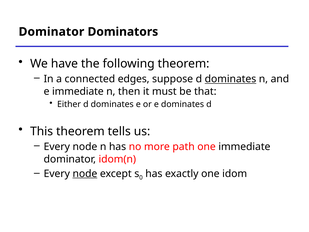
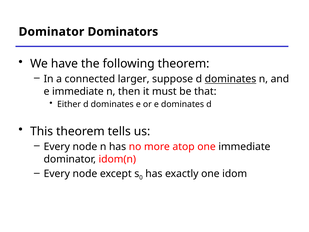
edges: edges -> larger
path: path -> atop
node at (85, 173) underline: present -> none
